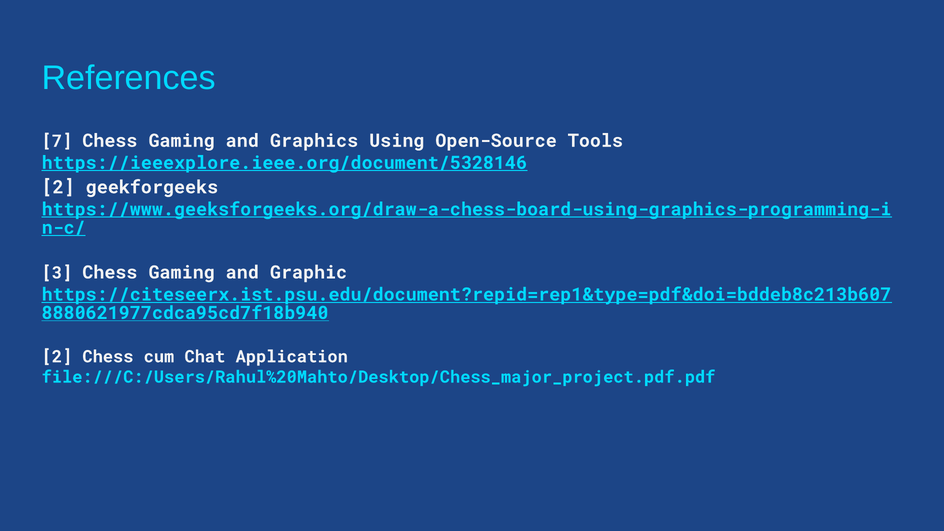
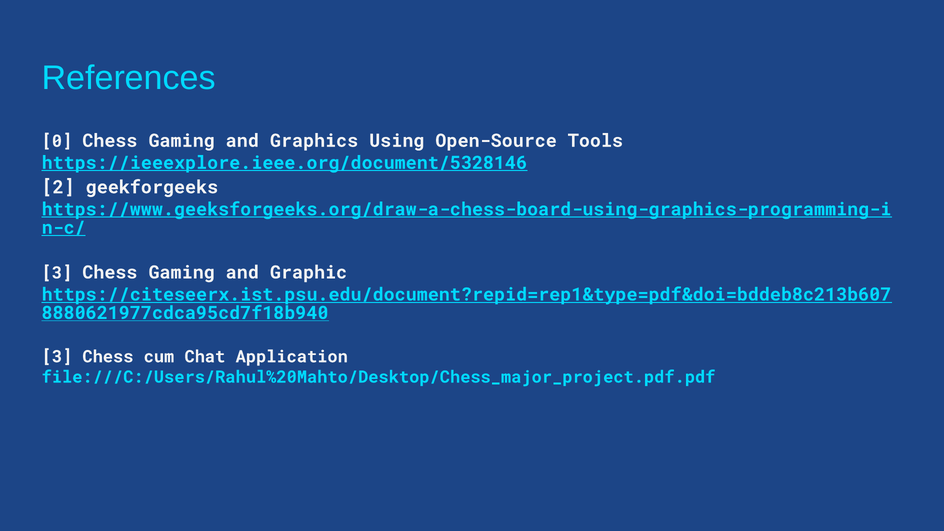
7: 7 -> 0
2 at (57, 357): 2 -> 3
